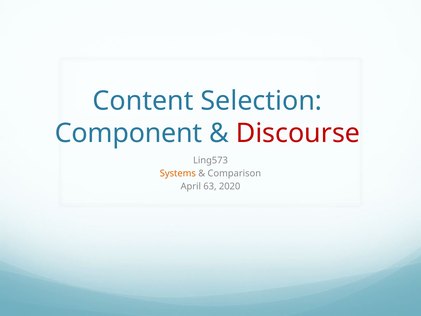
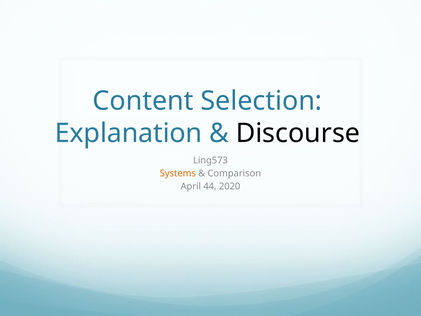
Component: Component -> Explanation
Discourse colour: red -> black
63: 63 -> 44
